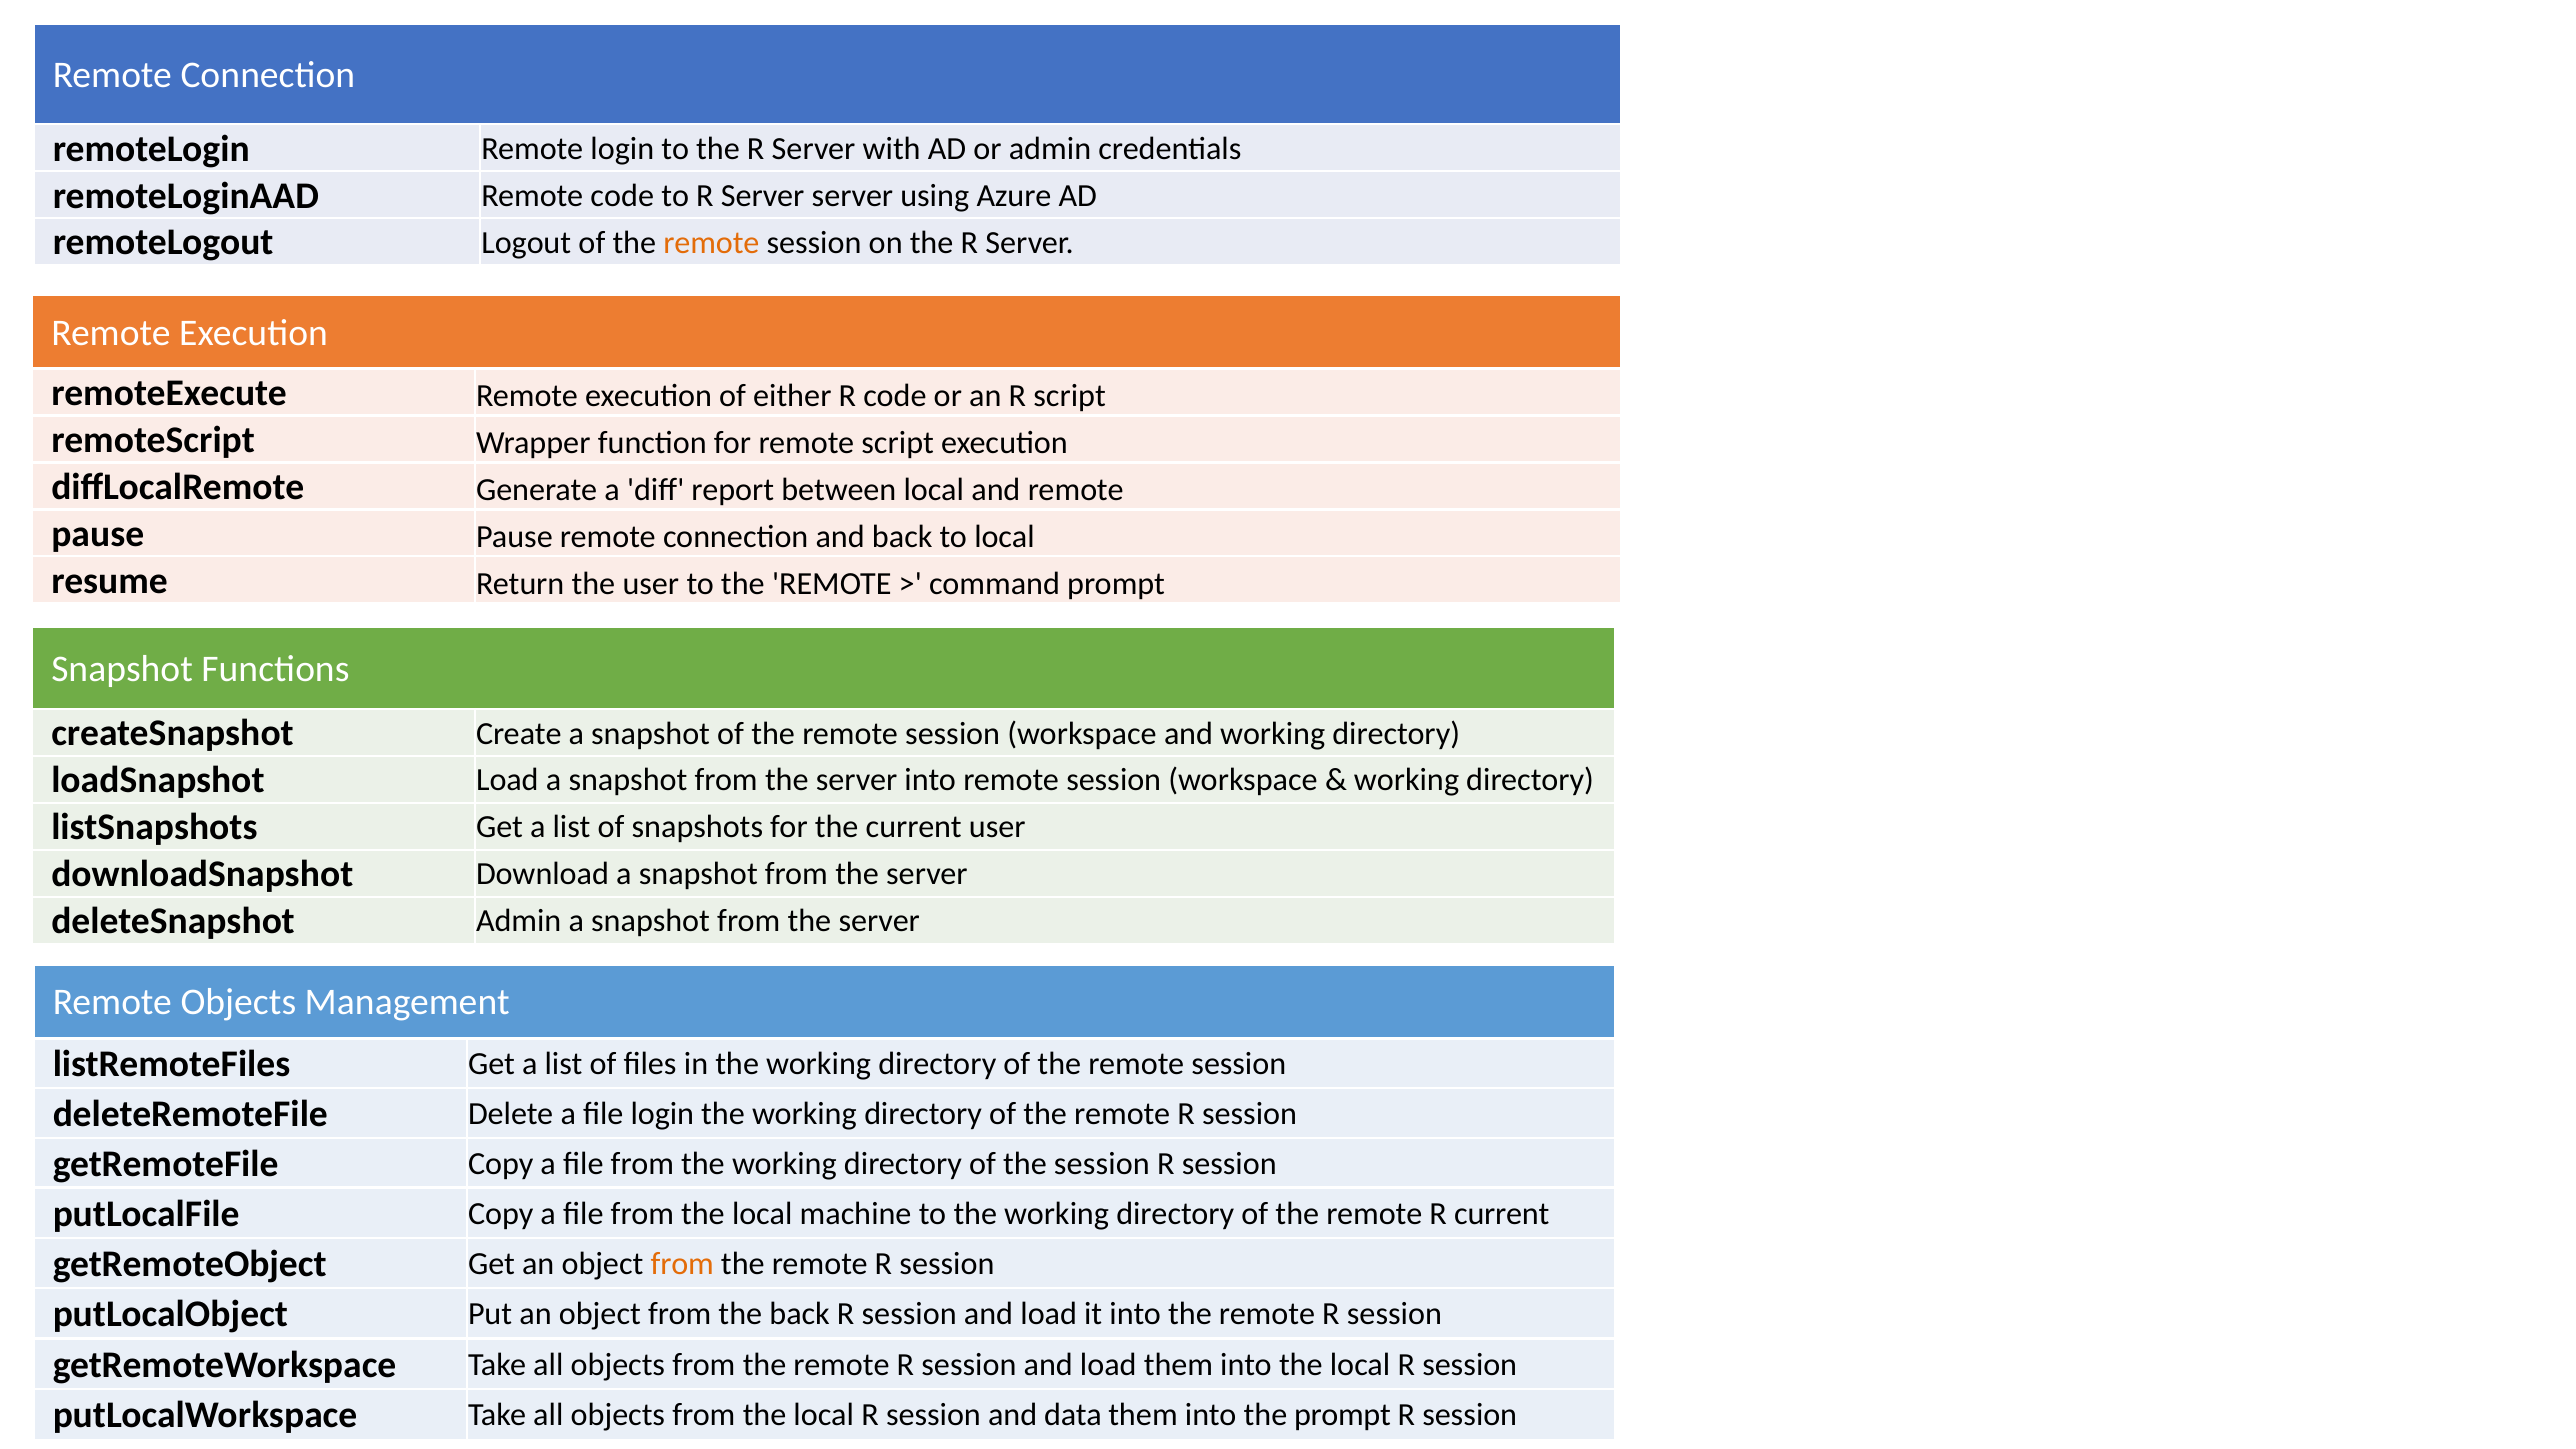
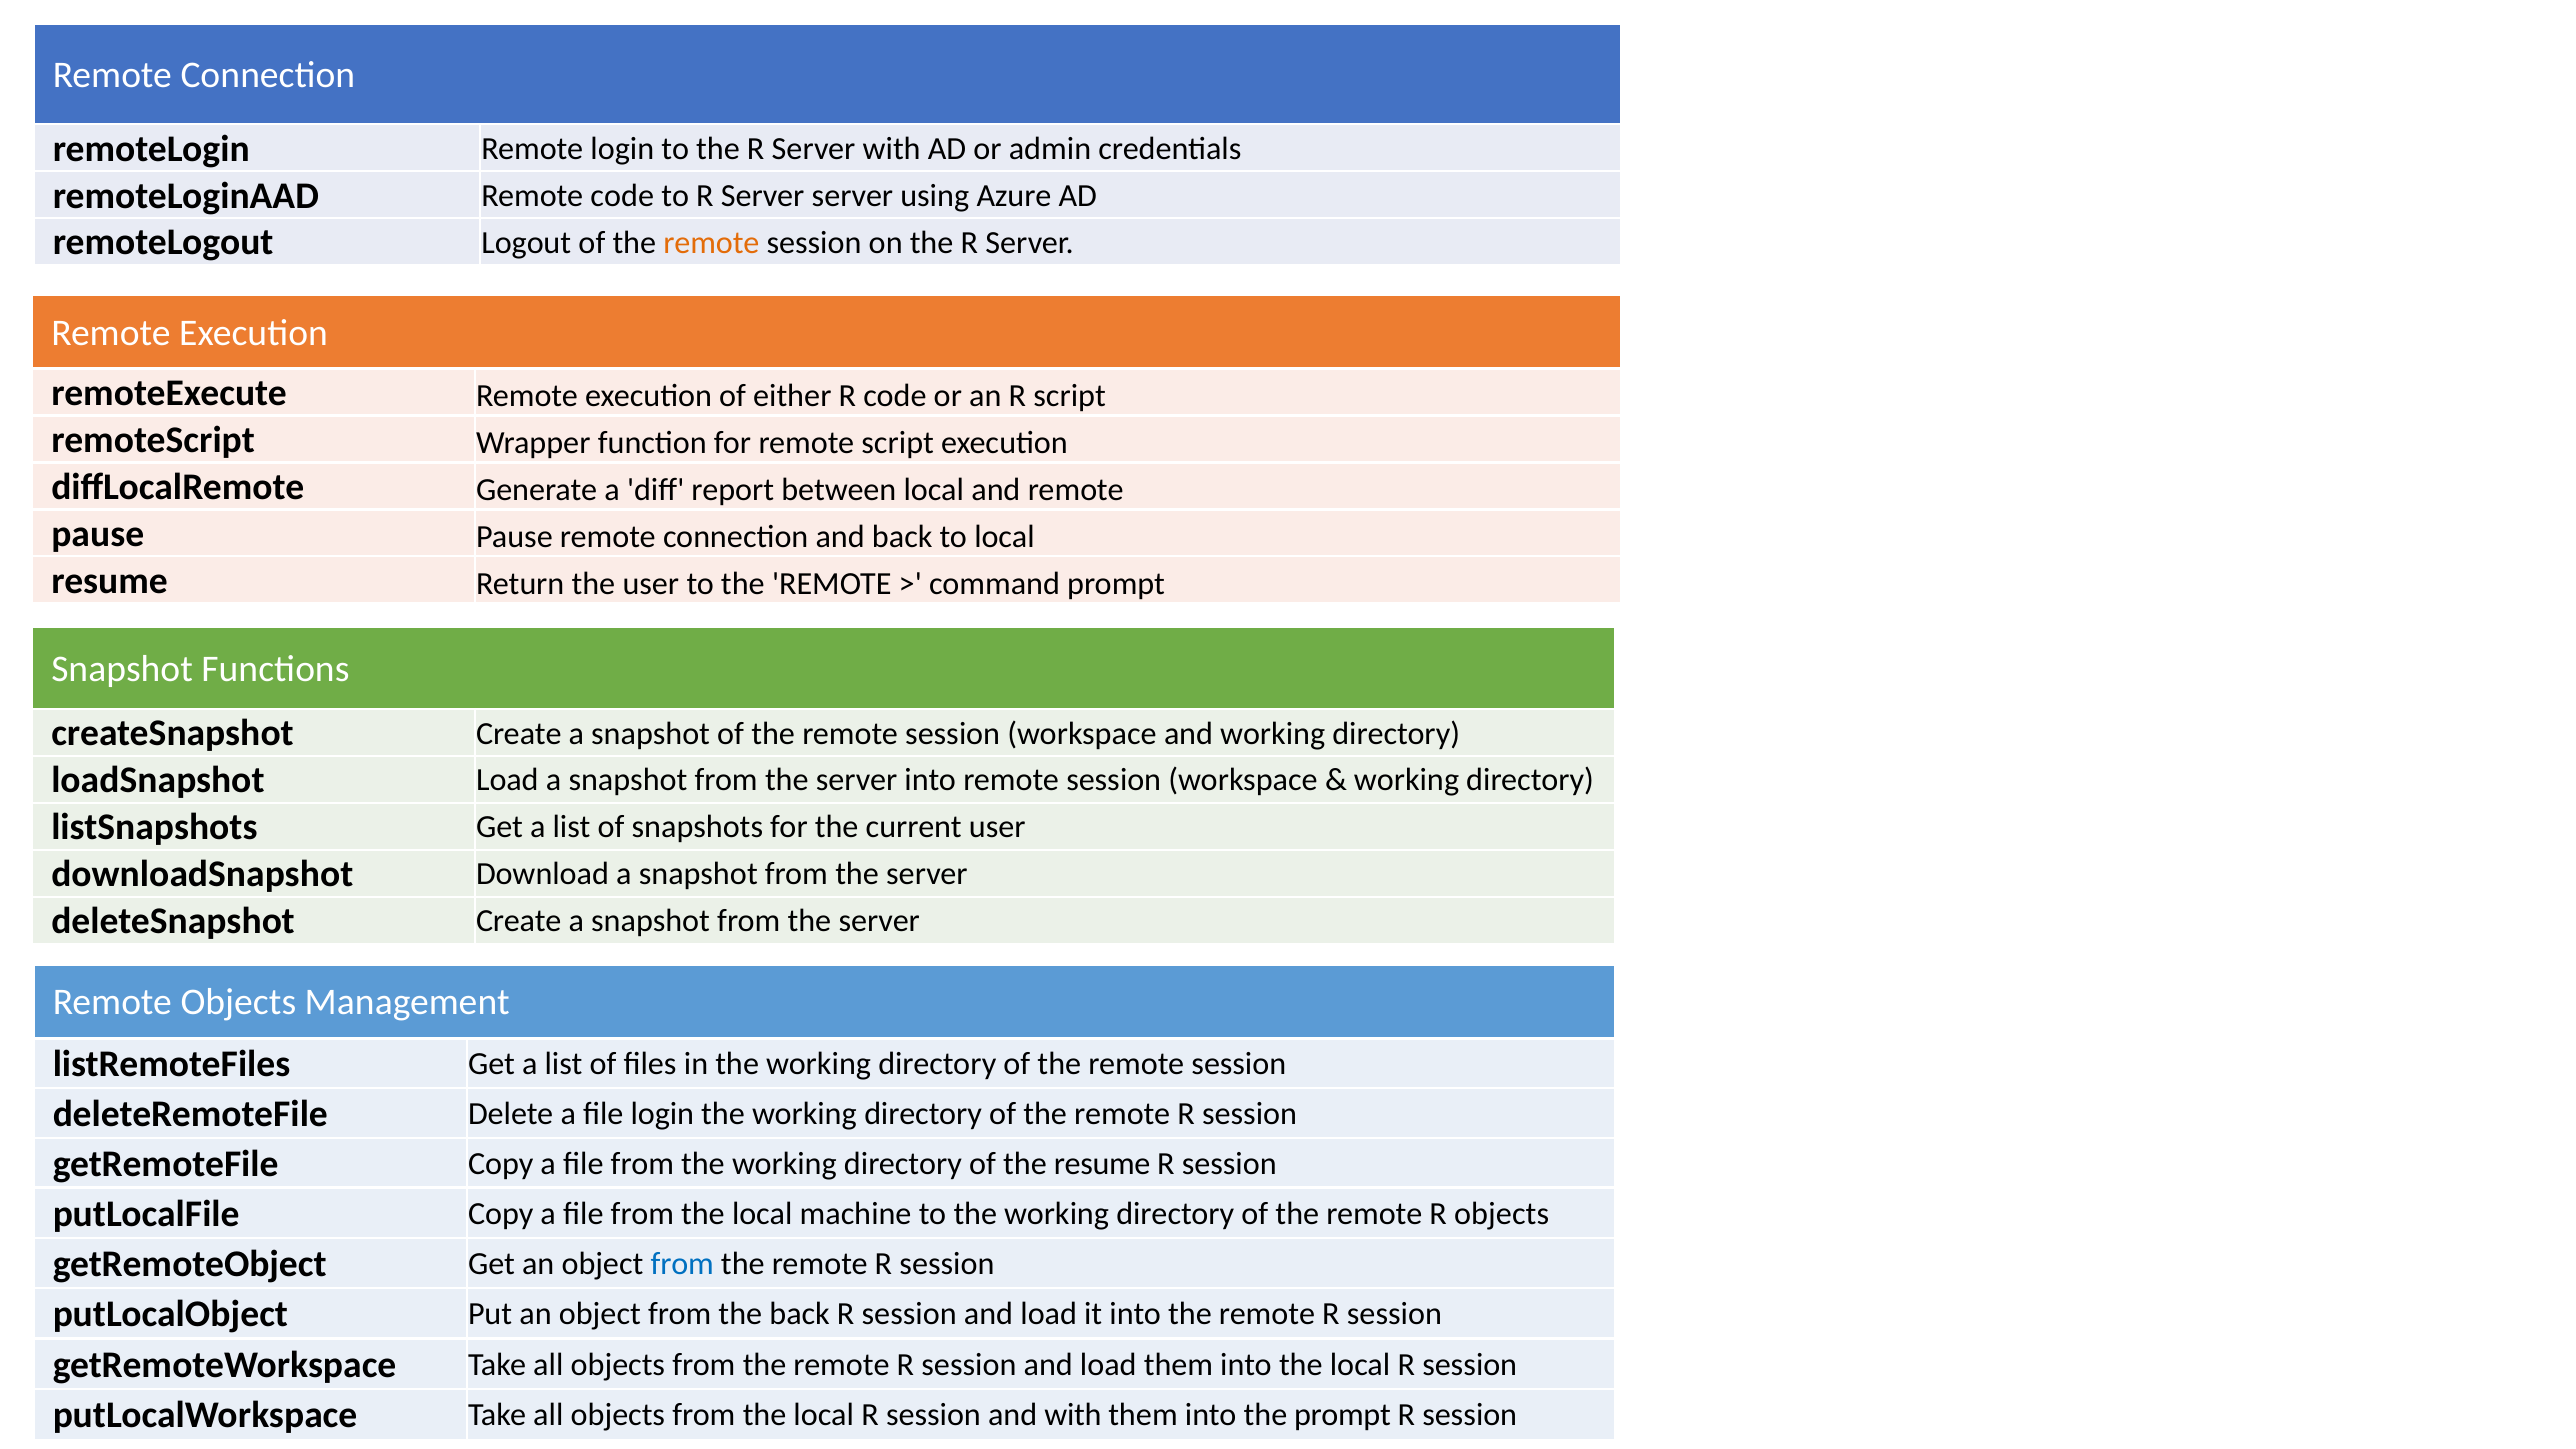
deleteSnapshot Admin: Admin -> Create
the session: session -> resume
R current: current -> objects
from at (682, 1264) colour: orange -> blue
and data: data -> with
